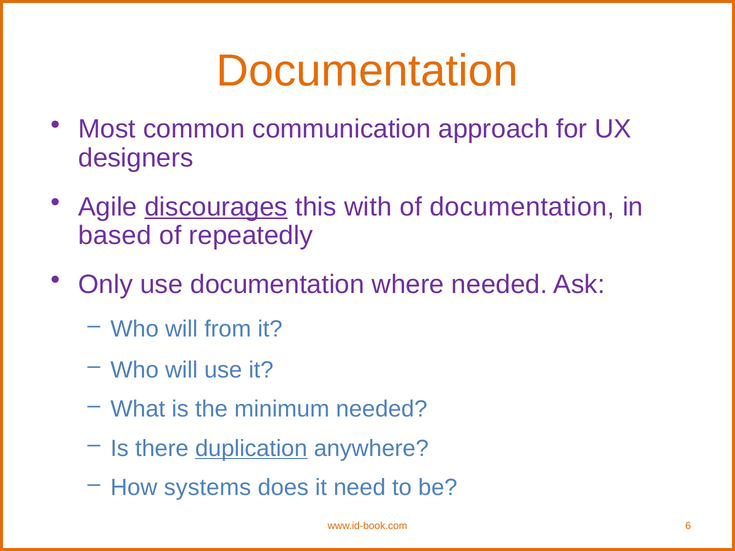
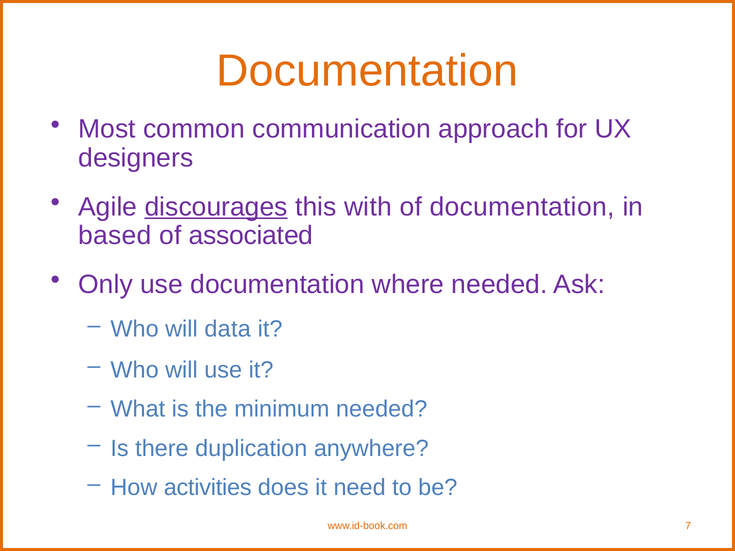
repeatedly: repeatedly -> associated
from: from -> data
duplication underline: present -> none
systems: systems -> activities
6: 6 -> 7
